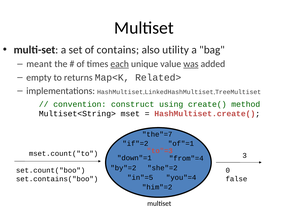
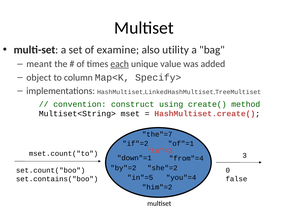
contains: contains -> examine
was underline: present -> none
empty: empty -> object
returns: returns -> column
Related>: Related> -> Specify>
